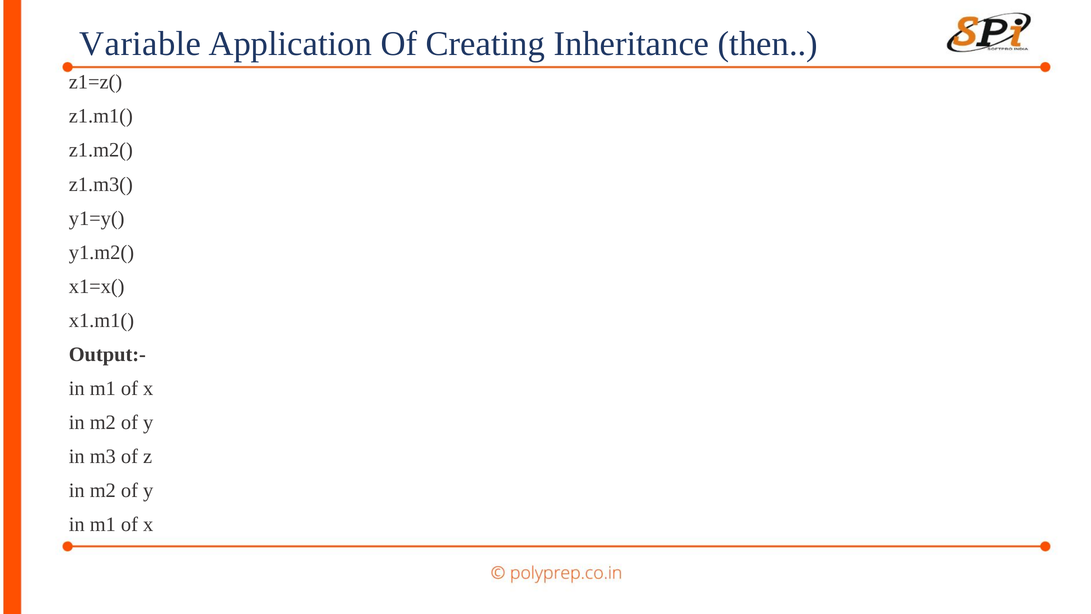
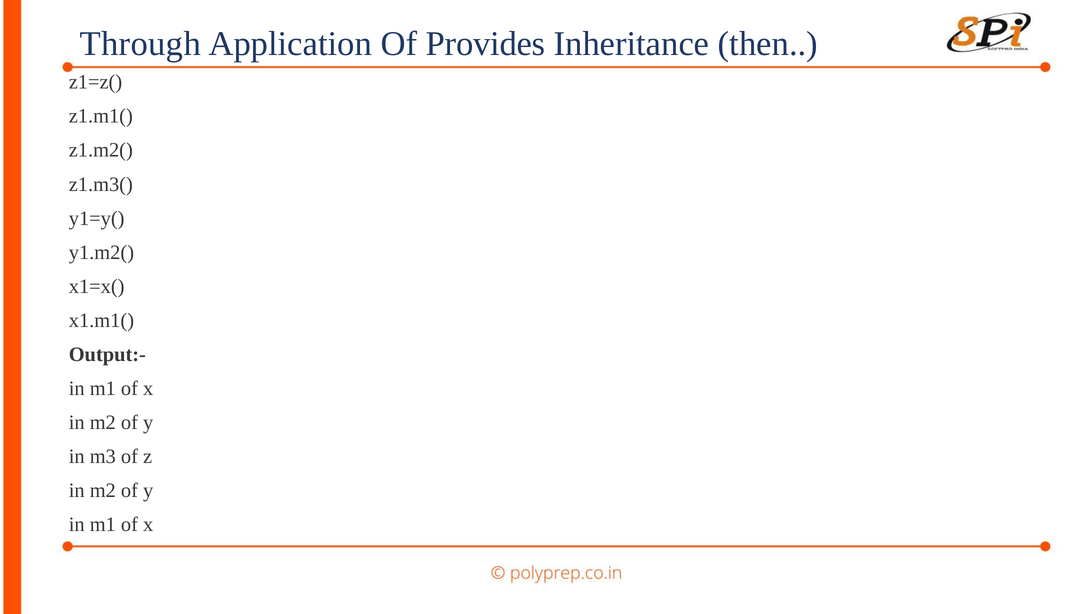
Variable: Variable -> Through
Creating: Creating -> Provides
